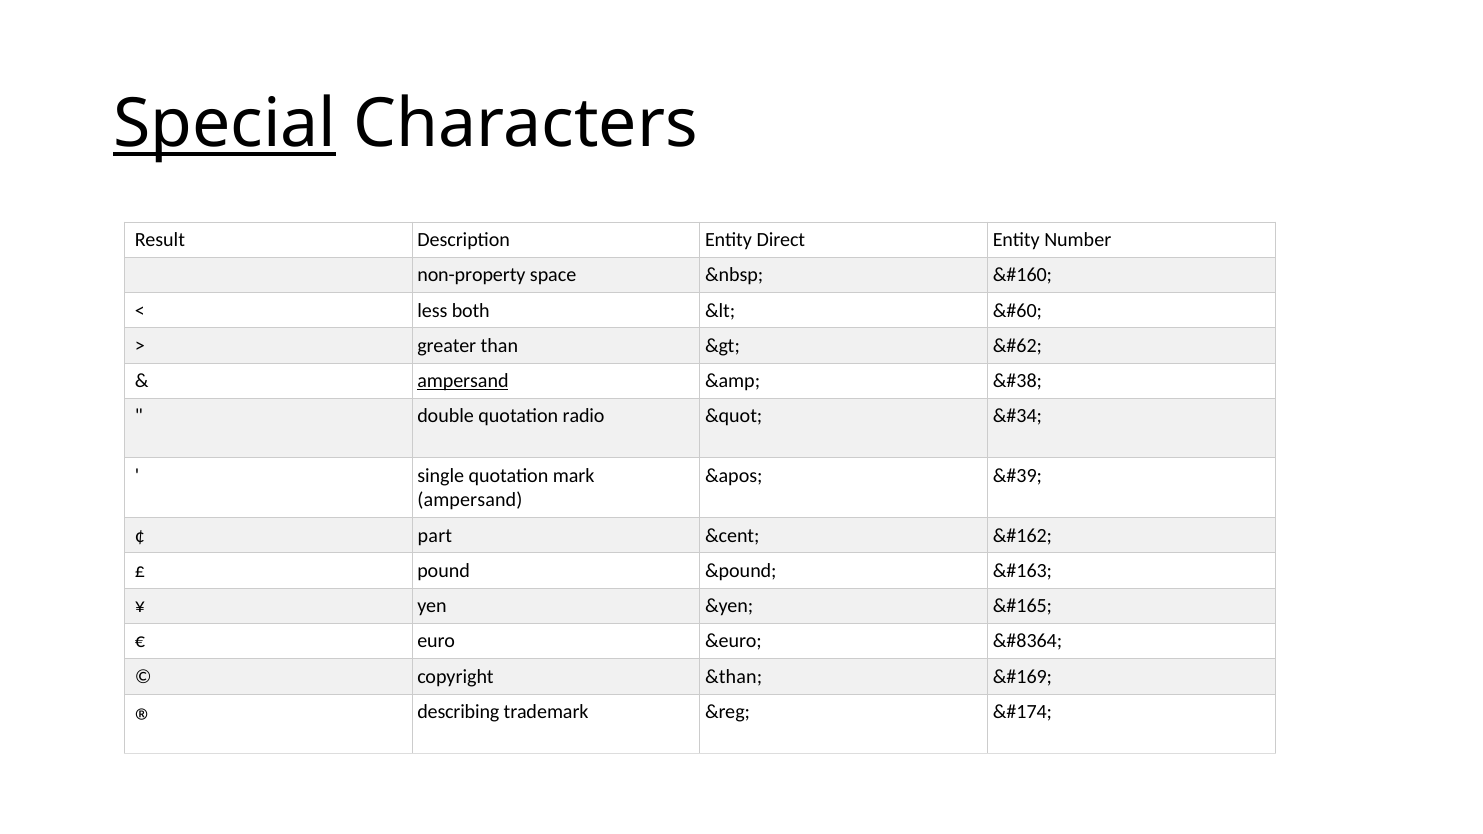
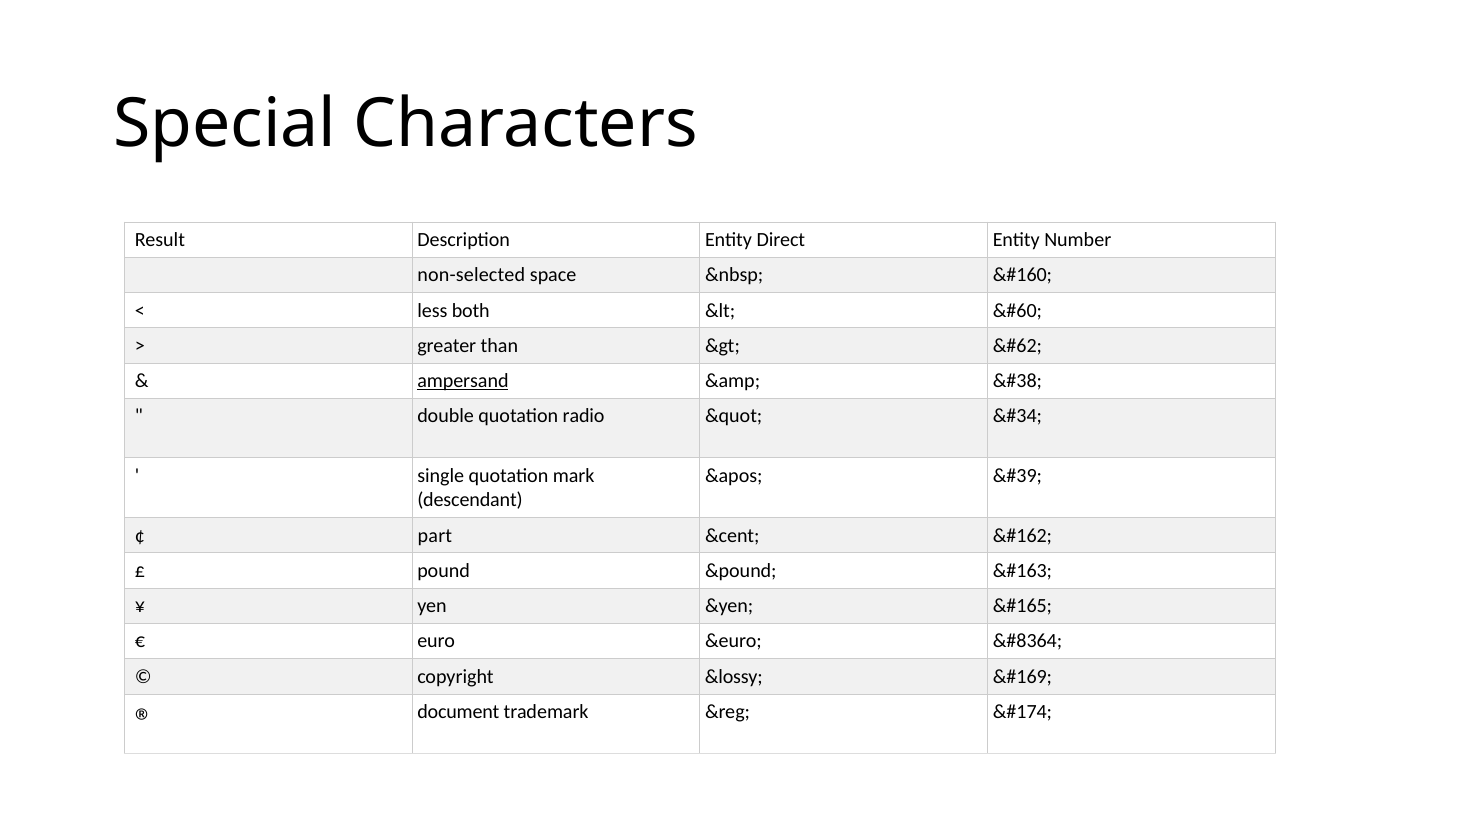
Special underline: present -> none
non-property: non-property -> non-selected
ampersand at (470, 500): ampersand -> descendant
&than: &than -> &lossy
describing: describing -> document
